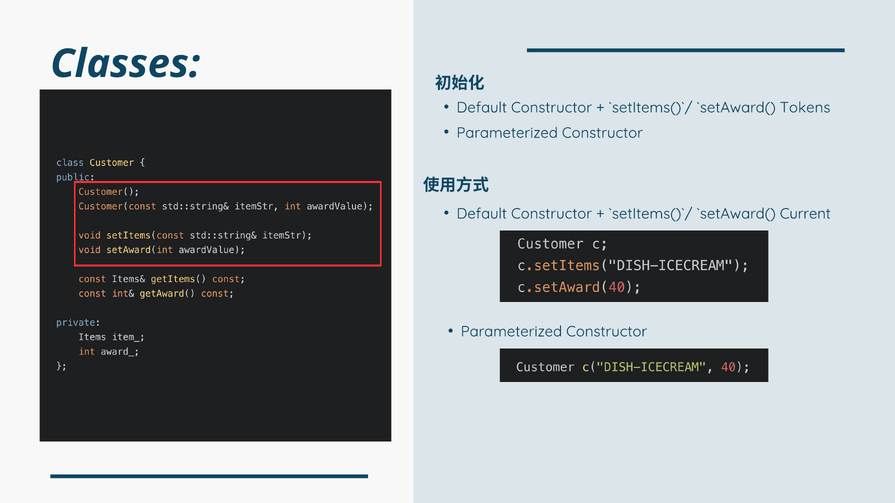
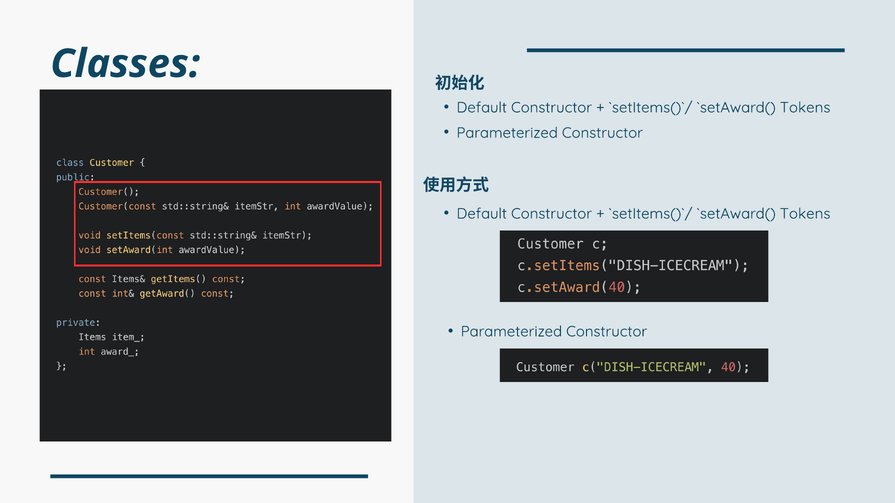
Current at (805, 214): Current -> Tokens
